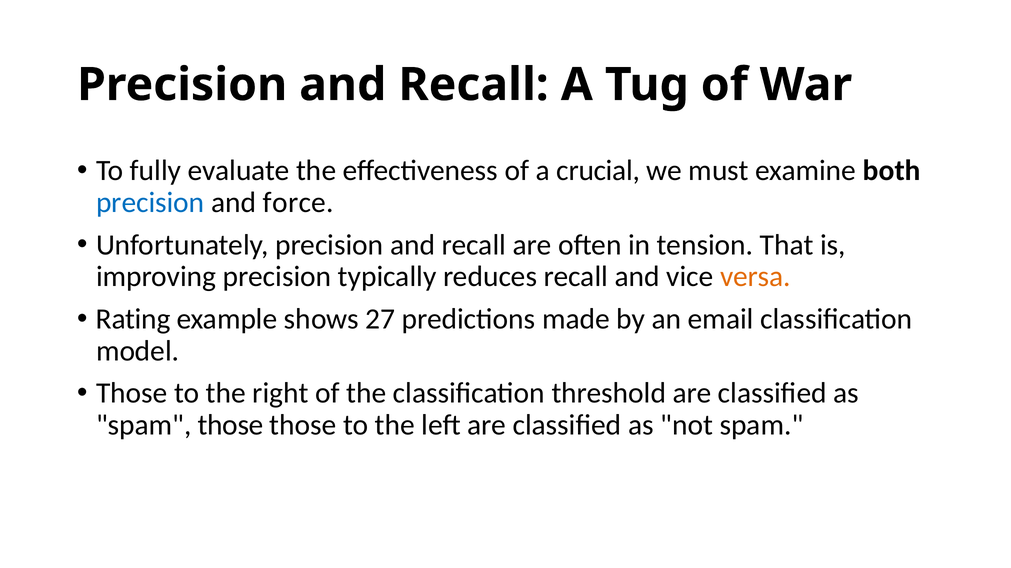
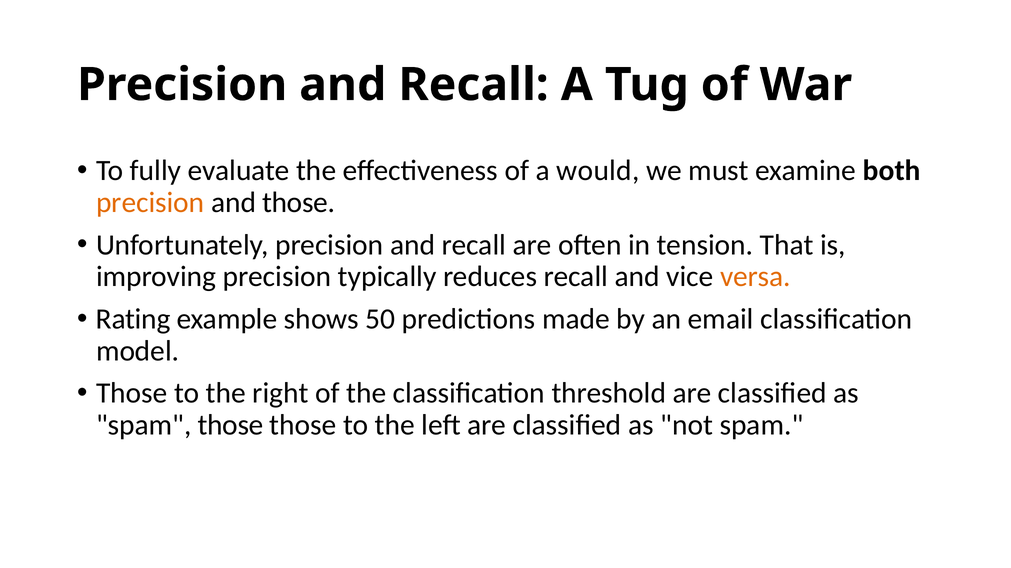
crucial: crucial -> would
precision at (150, 203) colour: blue -> orange
and force: force -> those
27: 27 -> 50
